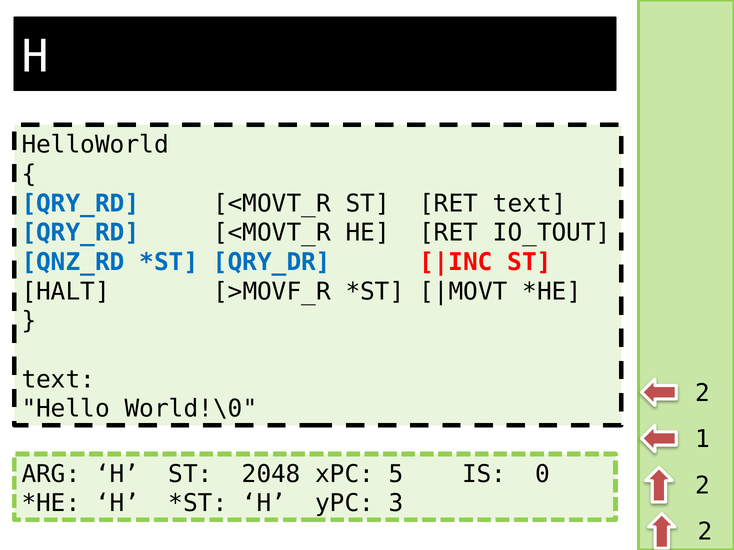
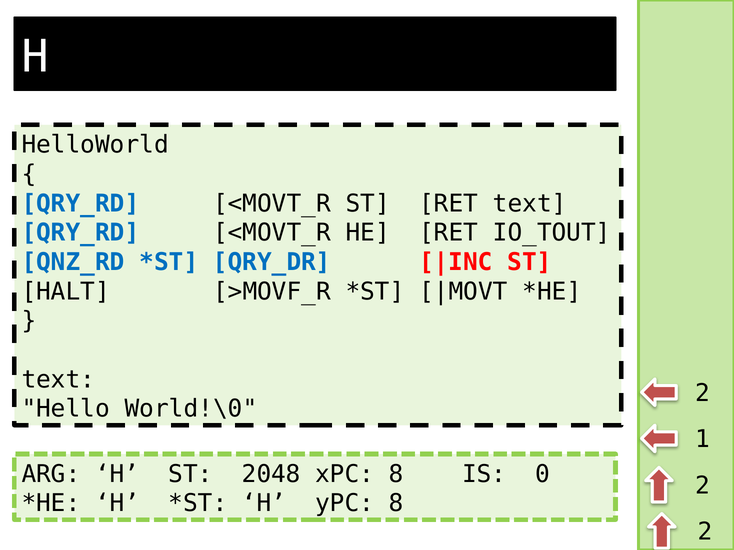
xPC 5: 5 -> 8
yPC 3: 3 -> 8
